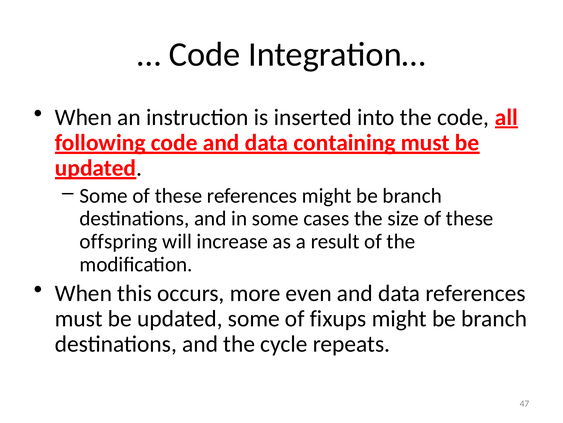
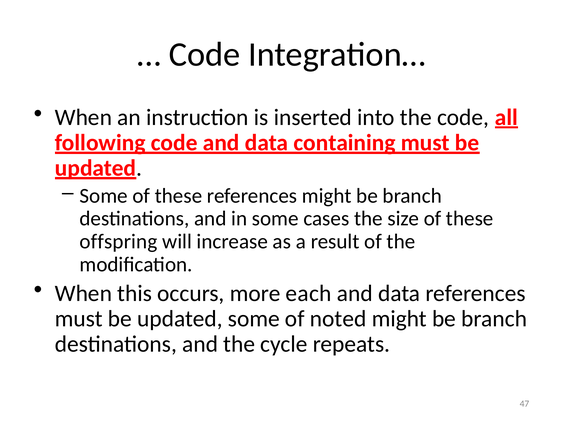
even: even -> each
fixups: fixups -> noted
